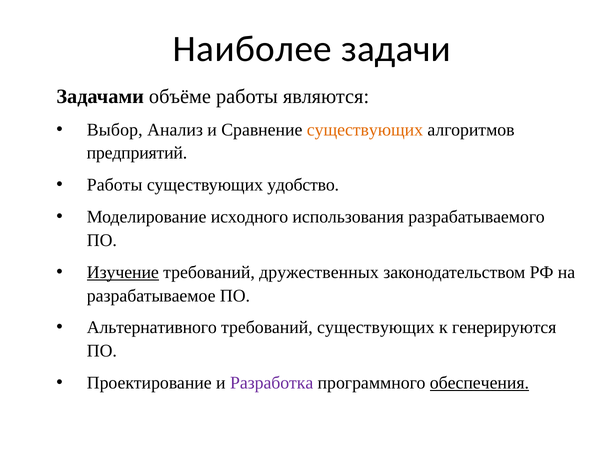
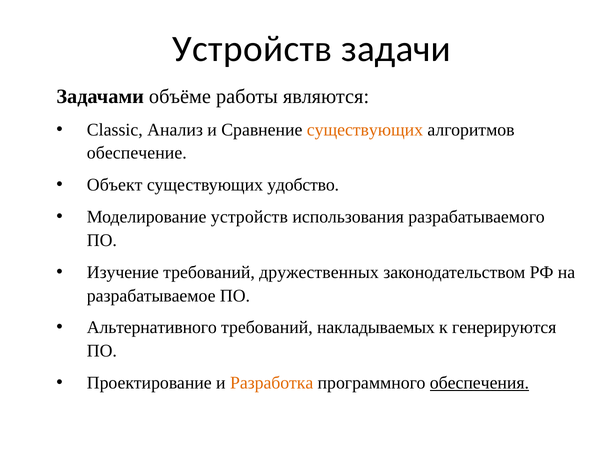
Наиболее at (252, 49): Наиболее -> Устройств
Выбор: Выбор -> Classic
предприятий: предприятий -> обеспечение
Работы at (115, 185): Работы -> Объект
Моделирование исходного: исходного -> устройств
Изучение underline: present -> none
требований существующих: существующих -> накладываемых
Разработка colour: purple -> orange
